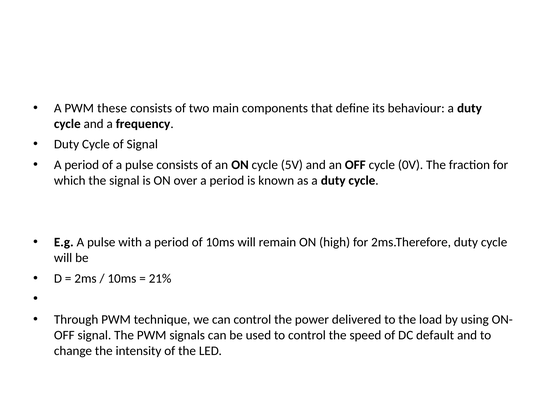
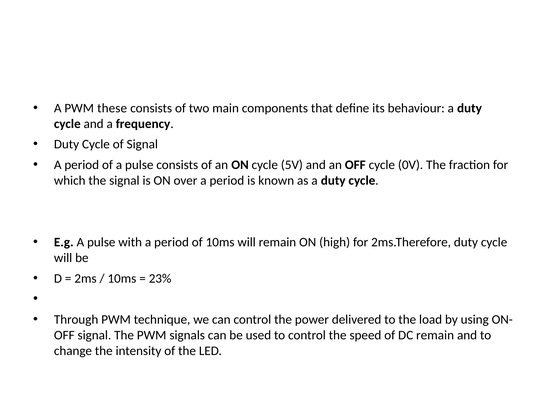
21%: 21% -> 23%
DC default: default -> remain
